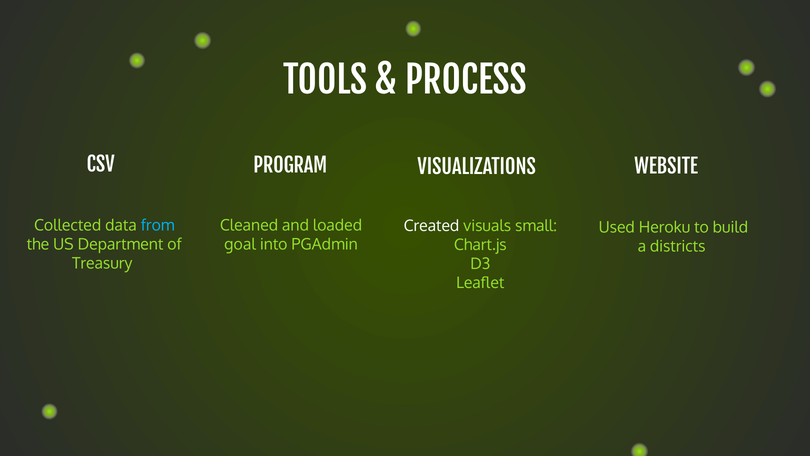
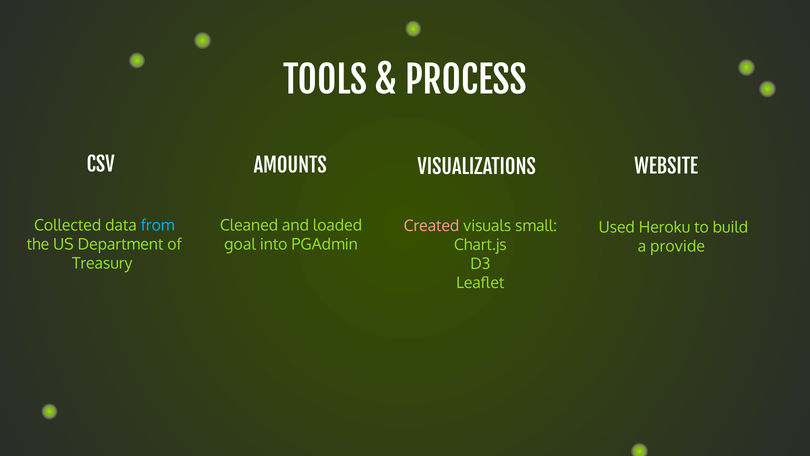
PROGRAM: PROGRAM -> AMOUNTS
Created colour: white -> pink
districts: districts -> provide
